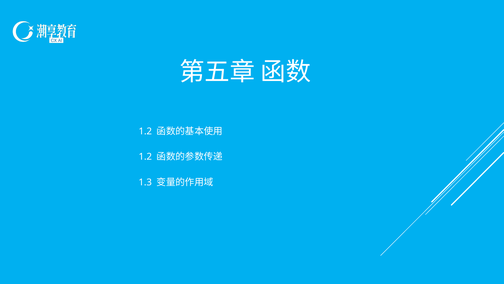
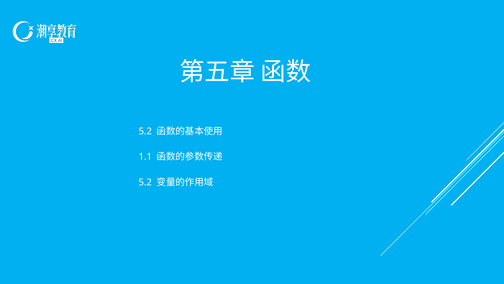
1.2 at (145, 131): 1.2 -> 5.2
1.2 at (145, 157): 1.2 -> 1.1
1.3 at (145, 182): 1.3 -> 5.2
